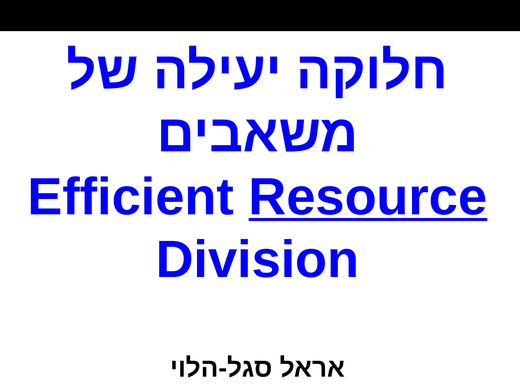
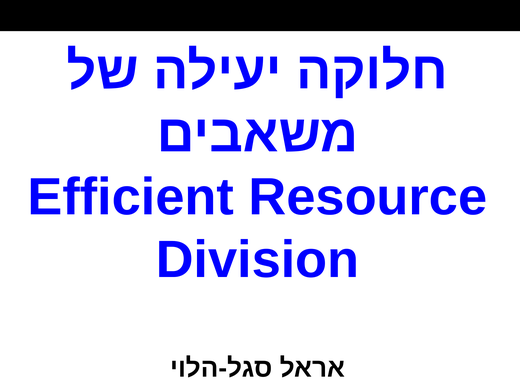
Resource underline: present -> none
